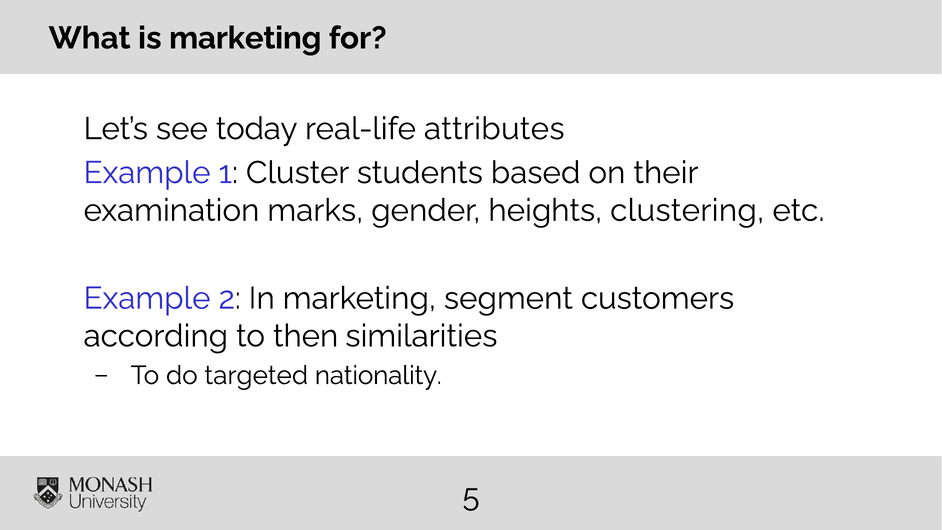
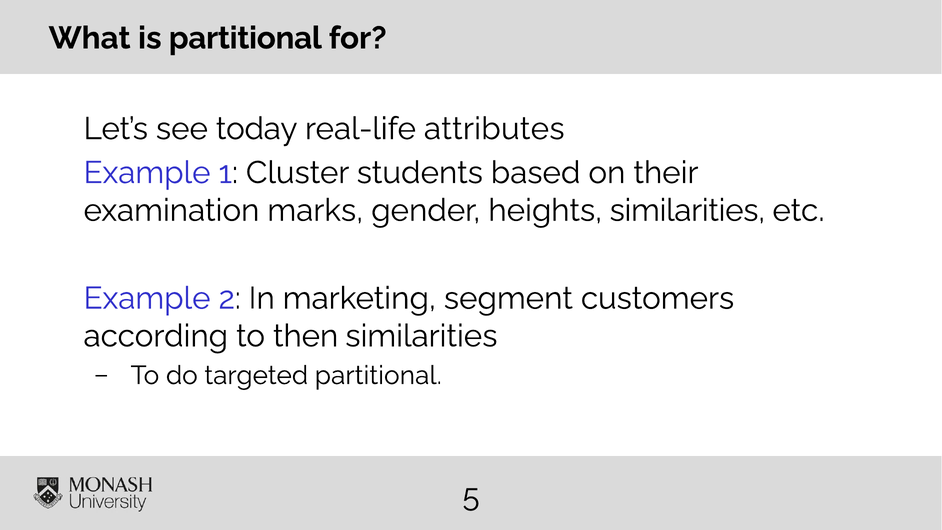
is marketing: marketing -> partitional
heights clustering: clustering -> similarities
targeted nationality: nationality -> partitional
